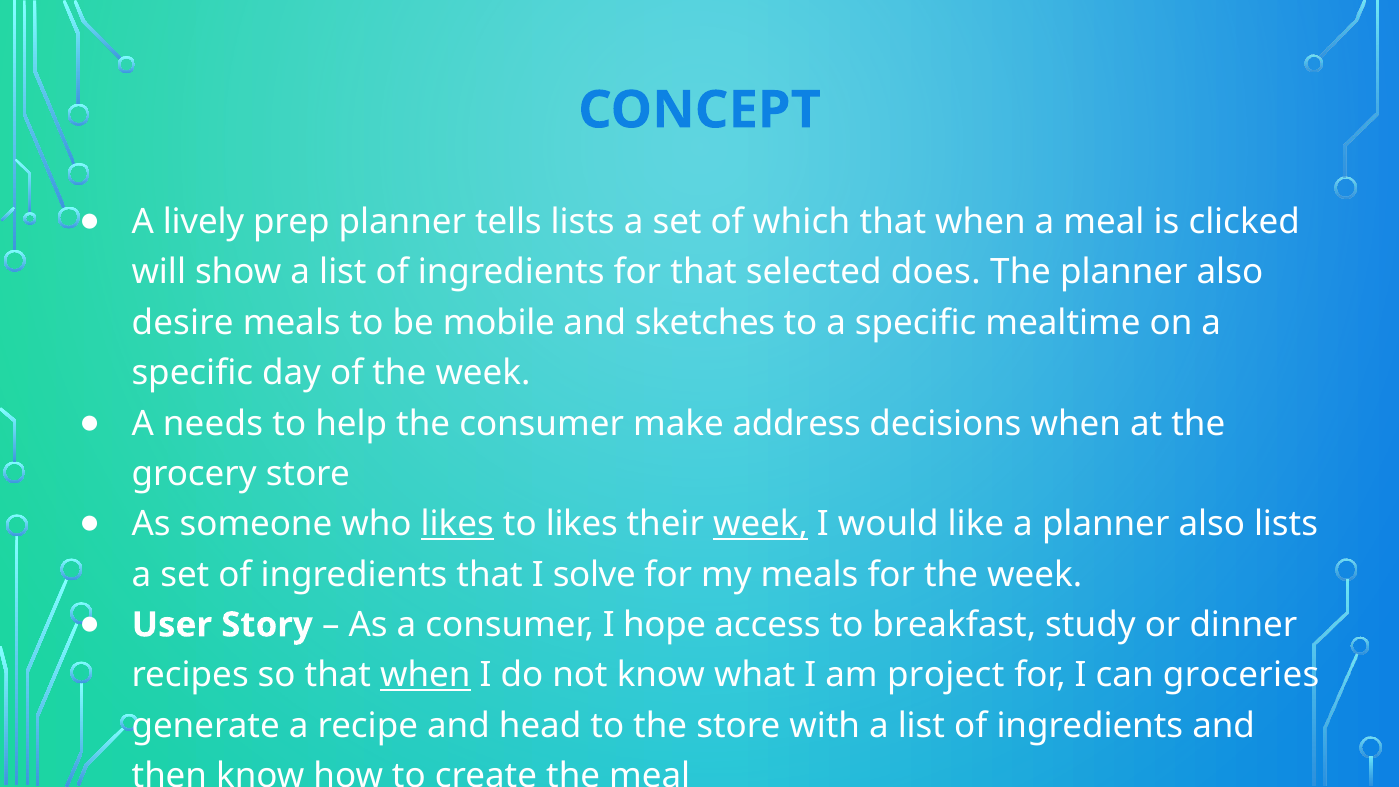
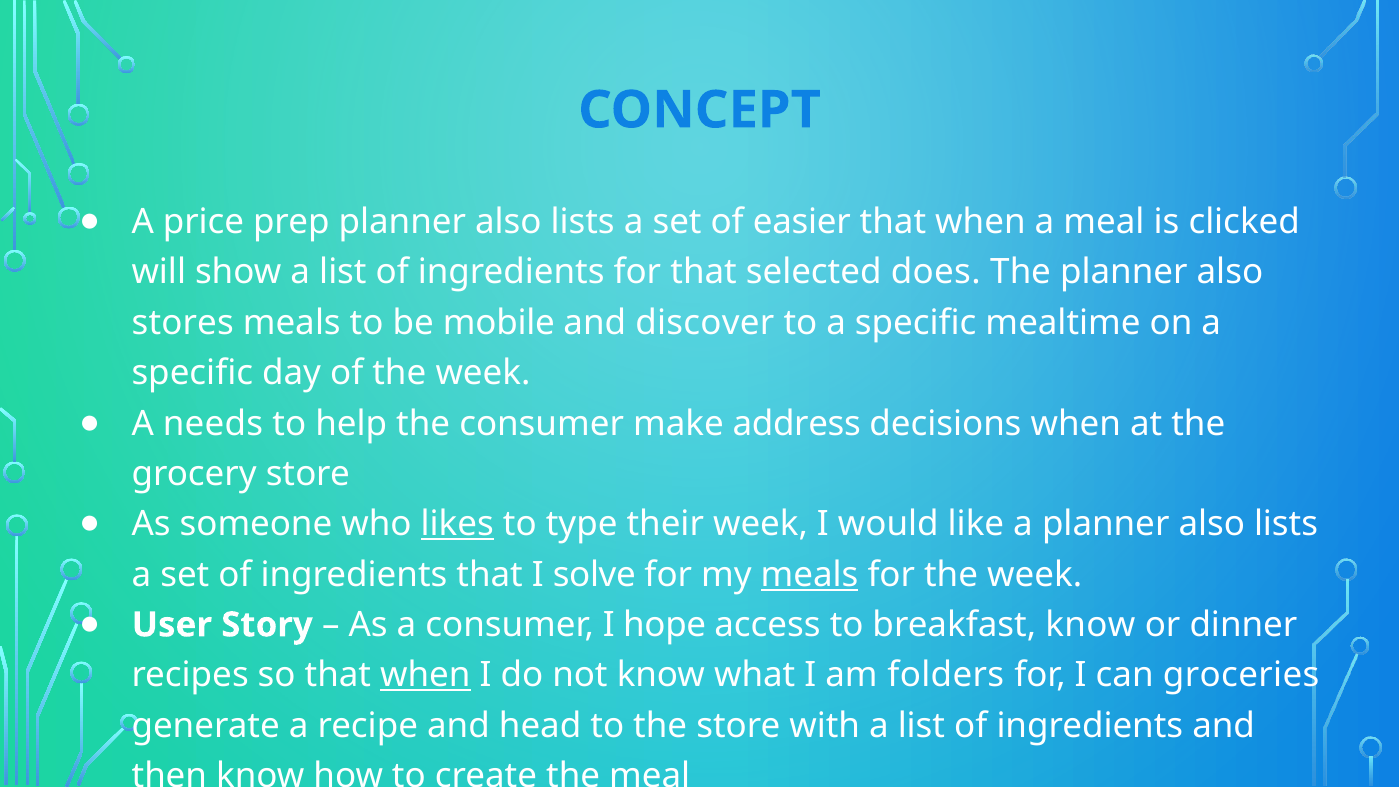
lively: lively -> price
prep planner tells: tells -> also
which: which -> easier
desire: desire -> stores
sketches: sketches -> discover
to likes: likes -> type
week at (761, 524) underline: present -> none
meals at (810, 574) underline: none -> present
breakfast study: study -> know
project: project -> folders
